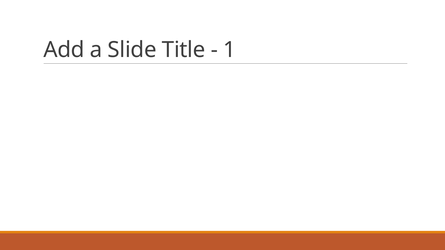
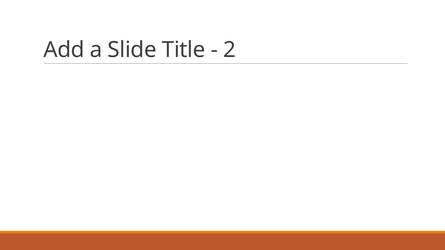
1: 1 -> 2
